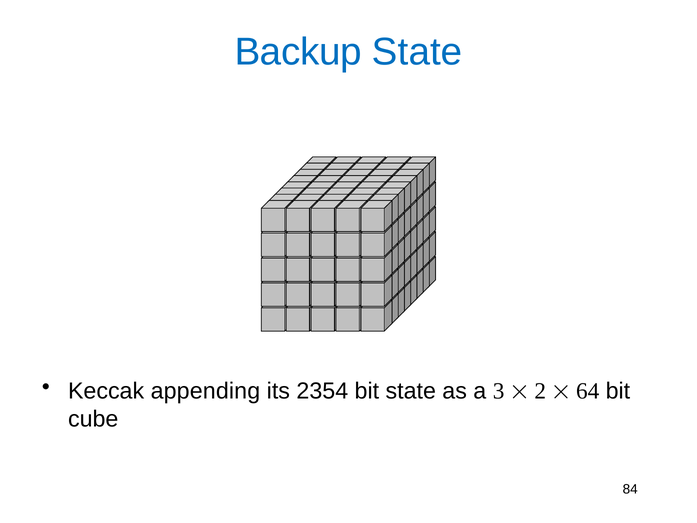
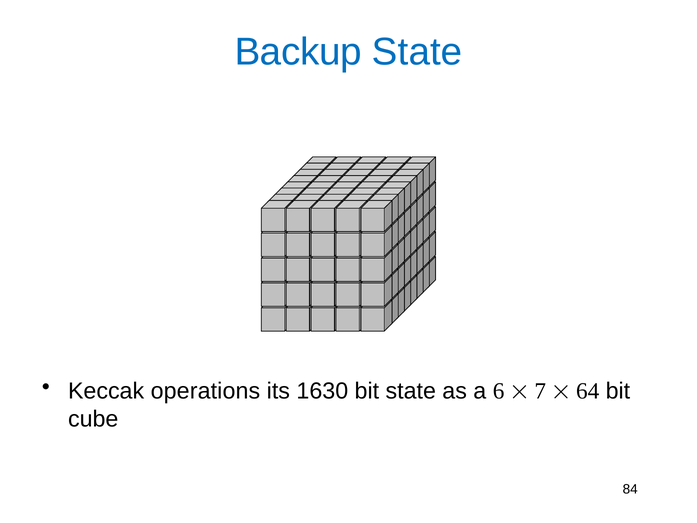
appending: appending -> operations
2354: 2354 -> 1630
3: 3 -> 6
2: 2 -> 7
